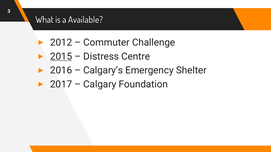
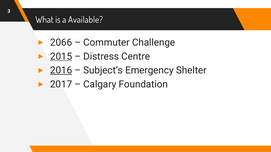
2012: 2012 -> 2066
2016 underline: none -> present
Calgary’s: Calgary’s -> Subject’s
